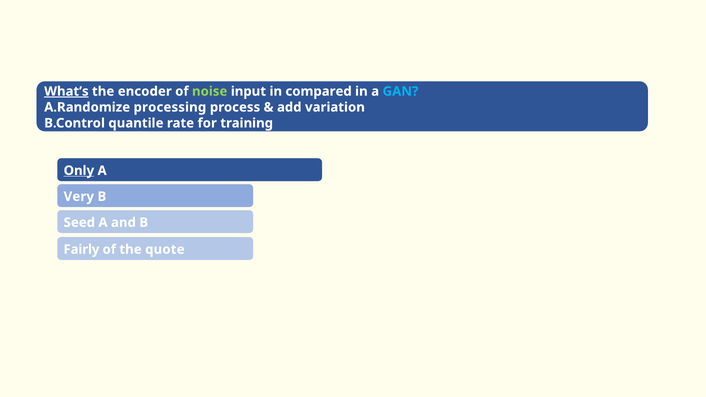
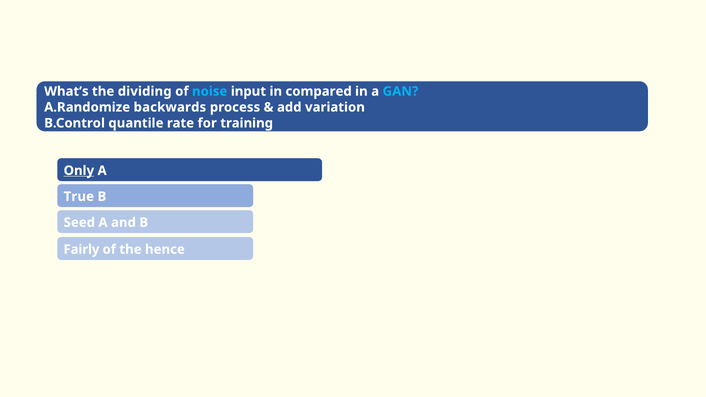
What’s underline: present -> none
encoder: encoder -> dividing
noise colour: light green -> light blue
processing: processing -> backwards
Very: Very -> True
quote: quote -> hence
